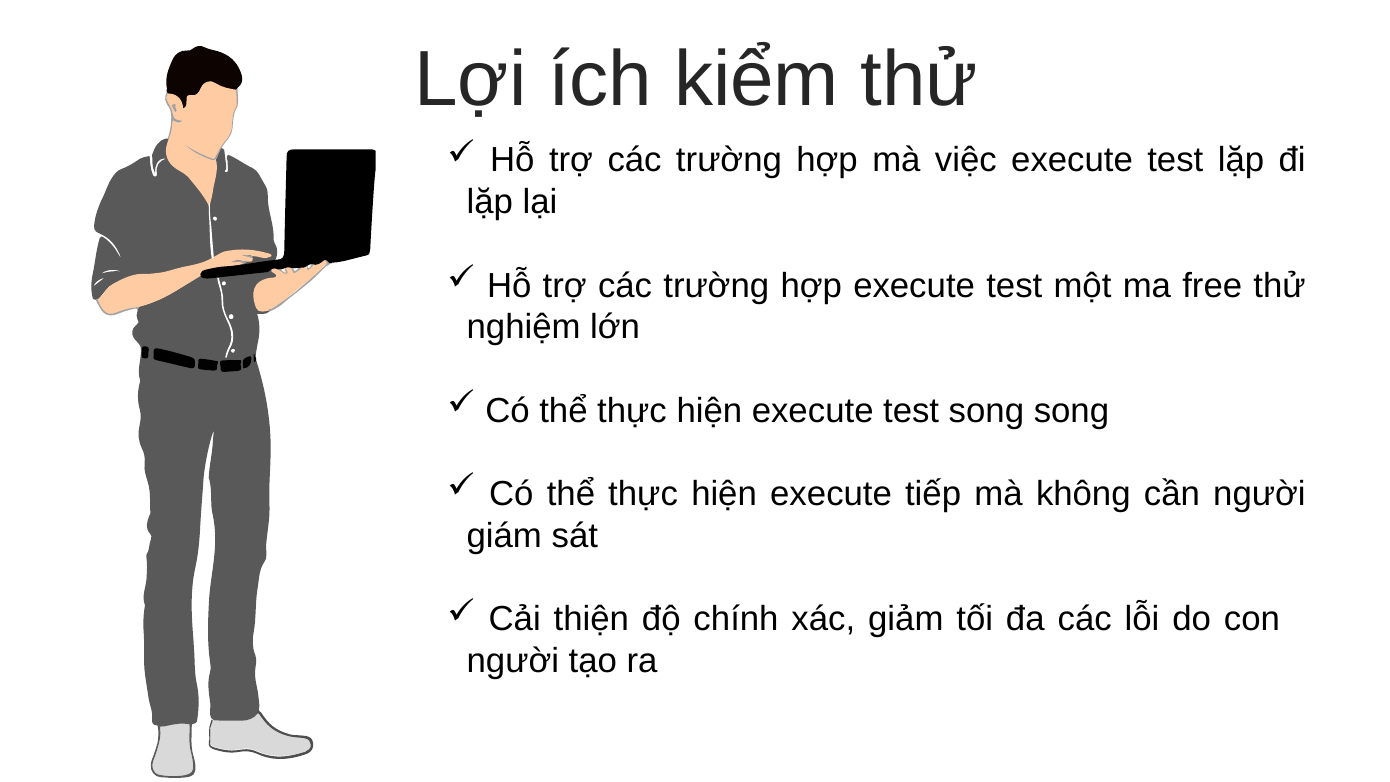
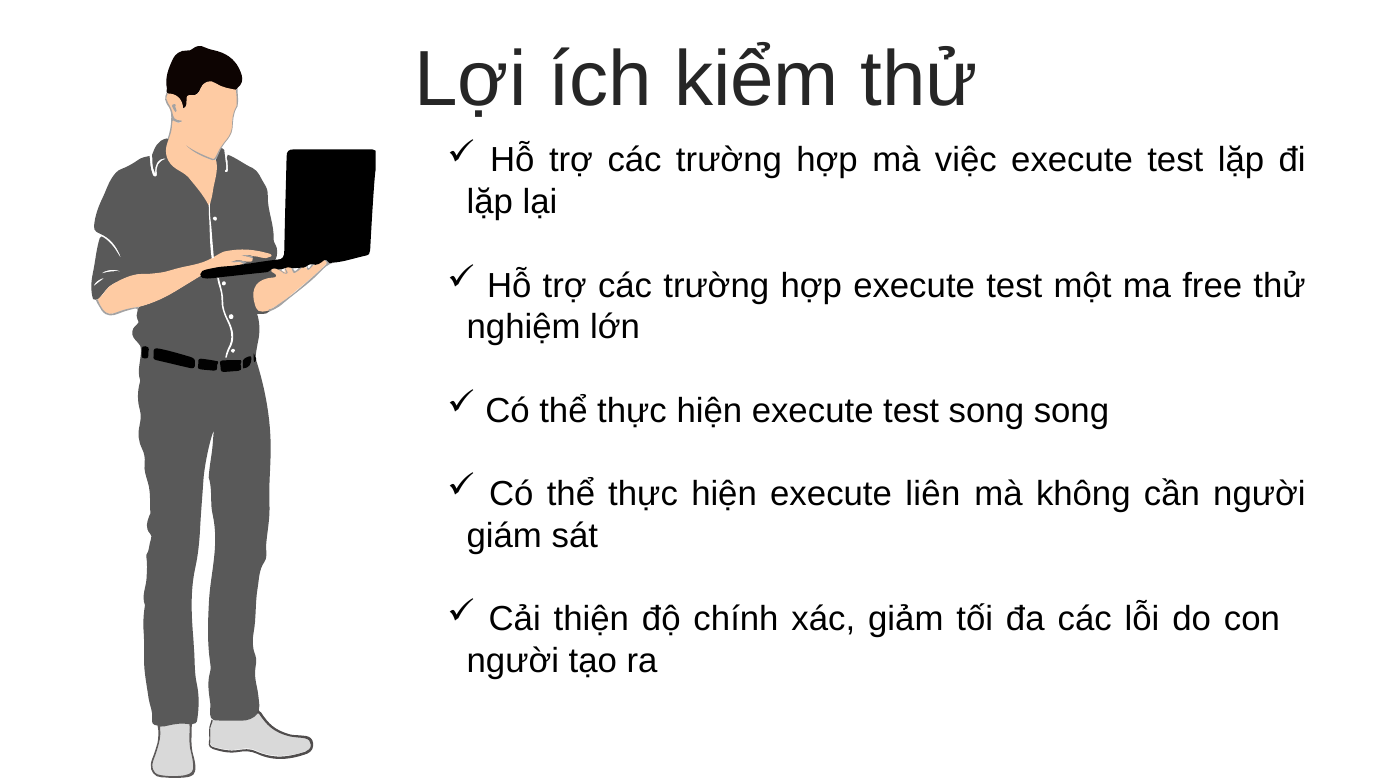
tiếp: tiếp -> liên
